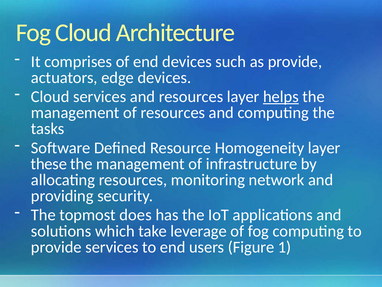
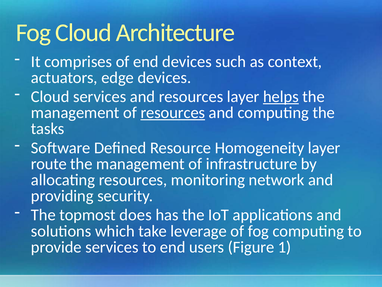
as provide: provide -> context
resources at (173, 113) underline: none -> present
these: these -> route
